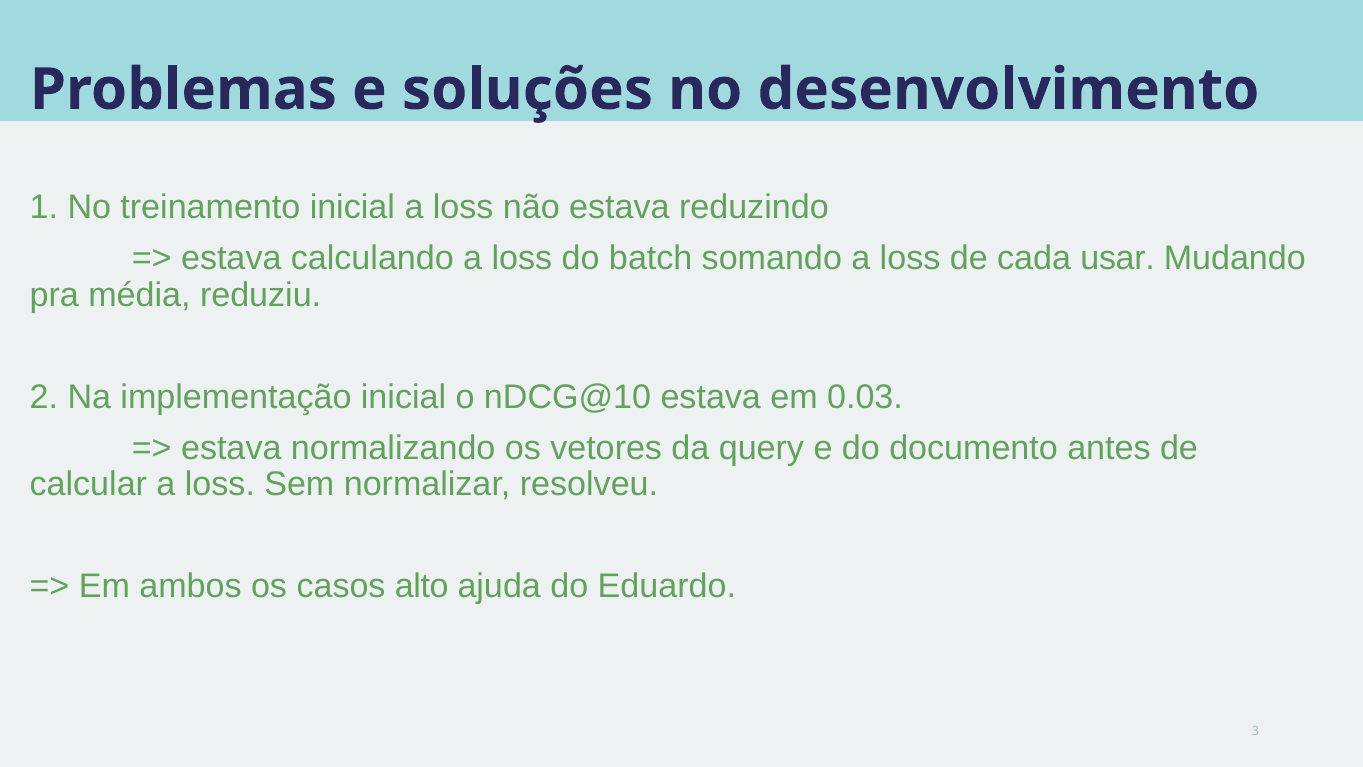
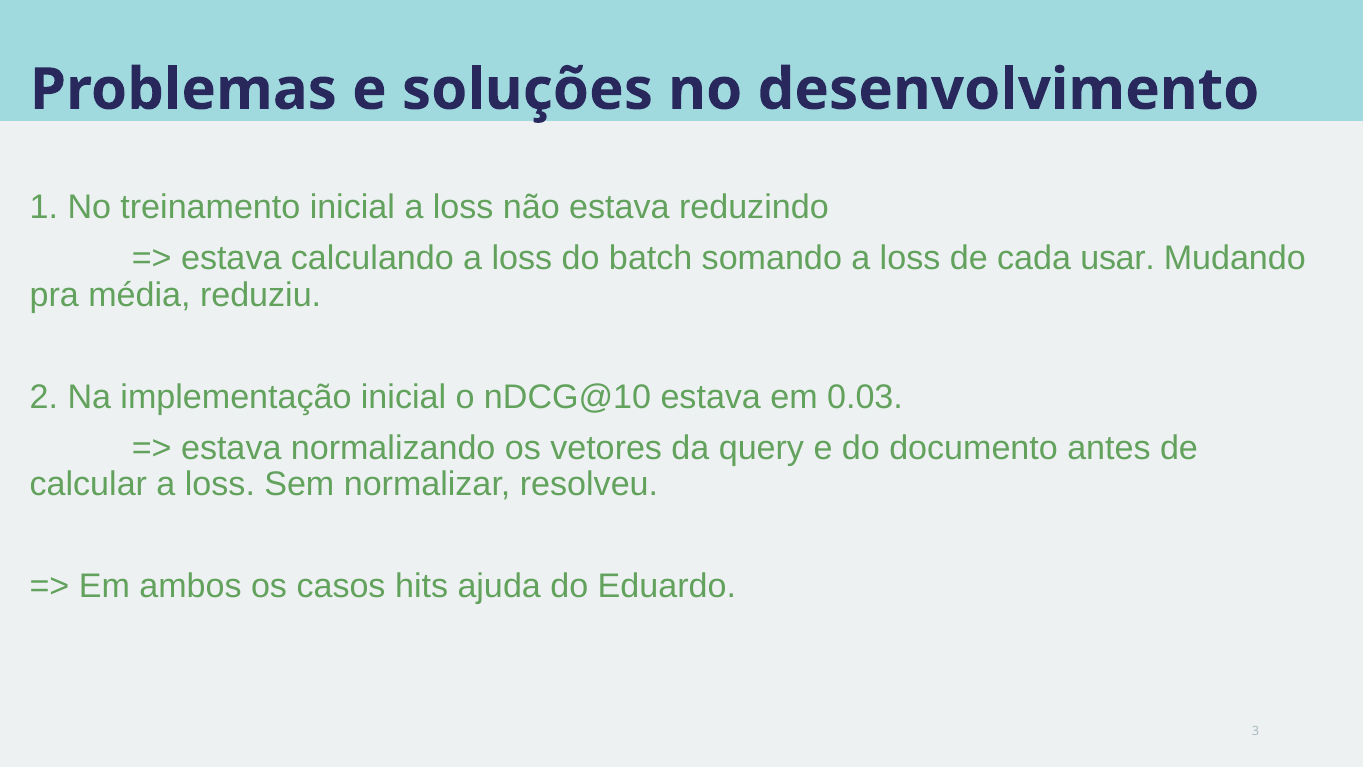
alto: alto -> hits
